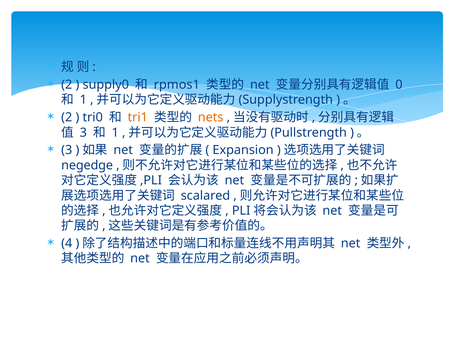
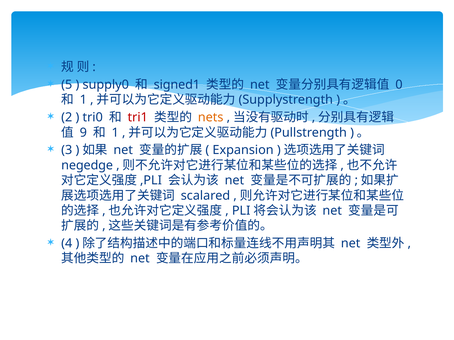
2 at (67, 85): 2 -> 5
rpmos1: rpmos1 -> signed1
tri1 colour: orange -> red
3 at (83, 133): 3 -> 9
